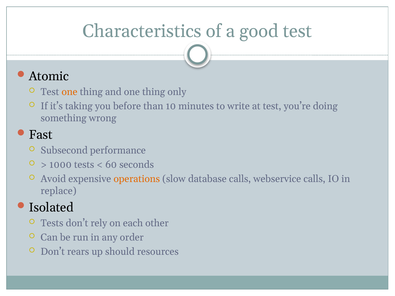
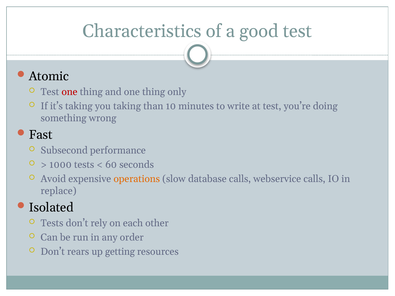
one at (69, 92) colour: orange -> red
you before: before -> taking
should: should -> getting
